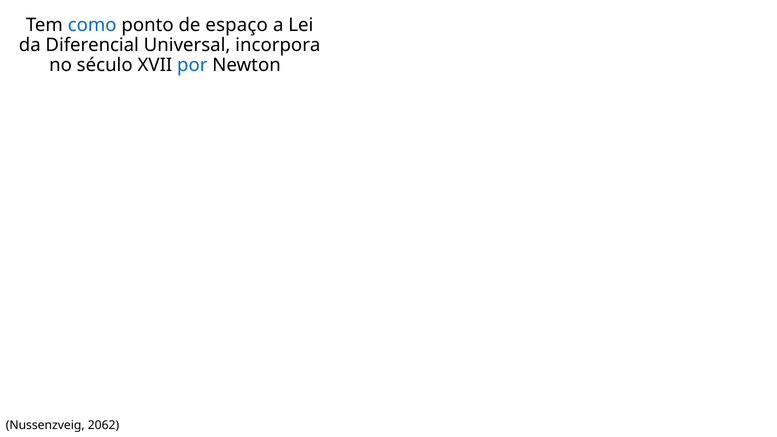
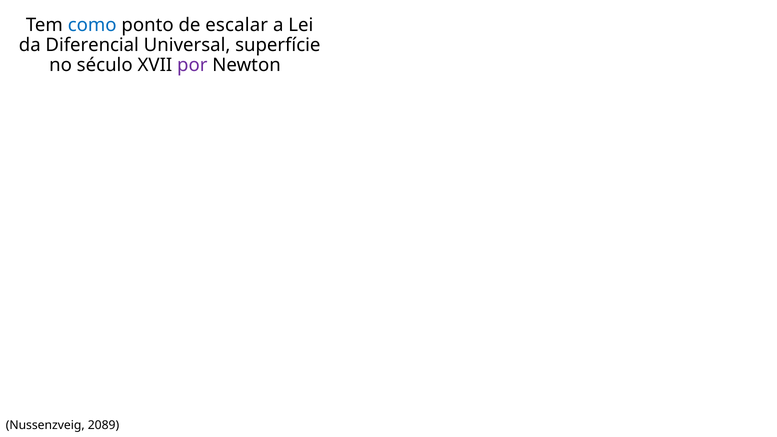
espaço: espaço -> escalar
incorpora: incorpora -> superfície
por colour: blue -> purple
2062: 2062 -> 2089
